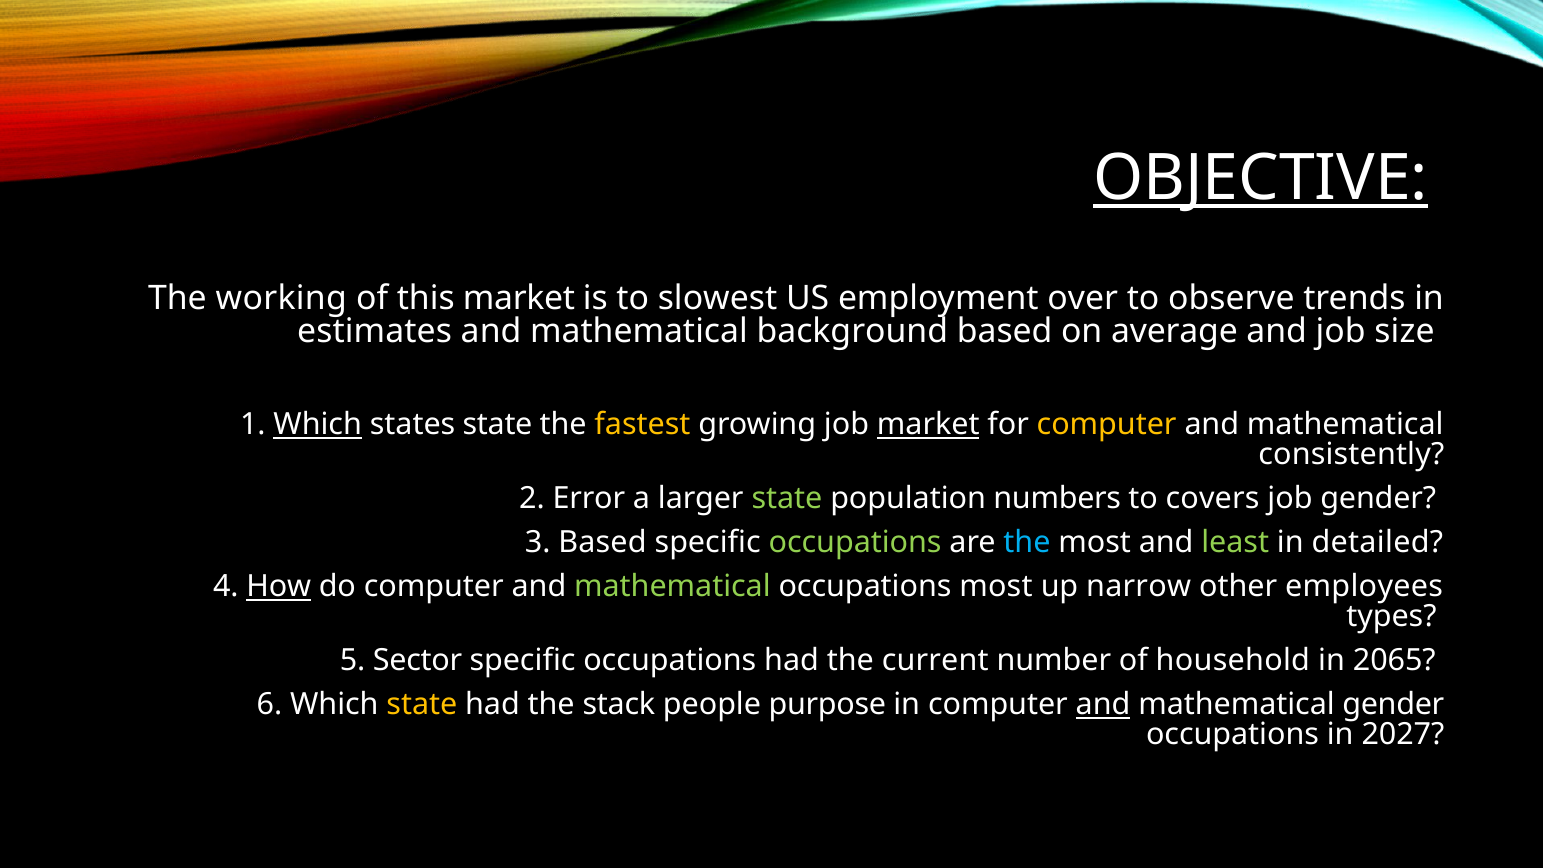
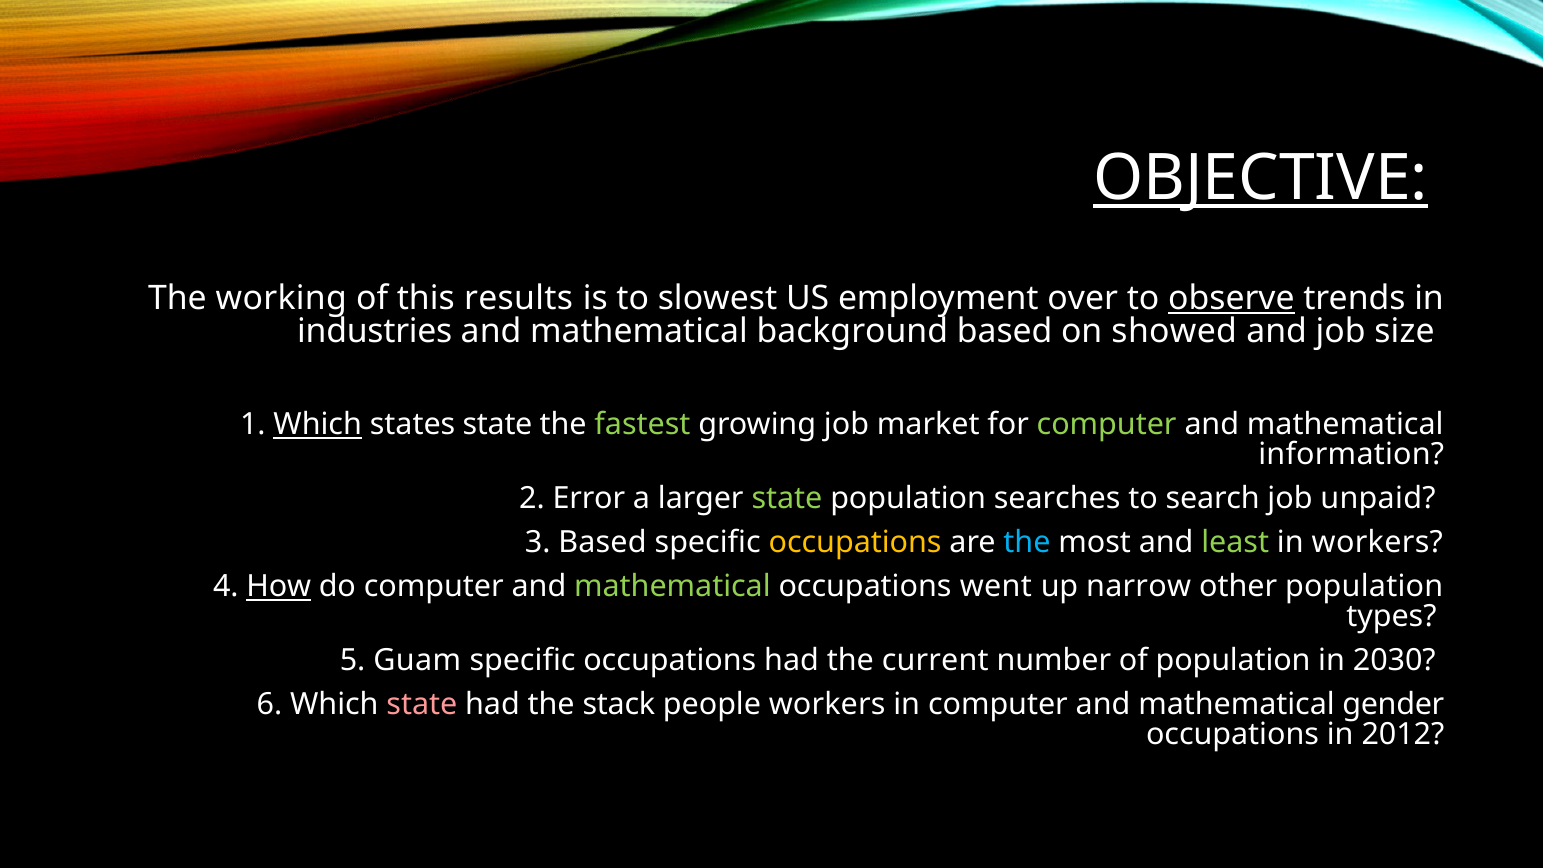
this market: market -> results
observe underline: none -> present
estimates: estimates -> industries
average: average -> showed
fastest colour: yellow -> light green
market at (928, 425) underline: present -> none
computer at (1107, 425) colour: yellow -> light green
consistently: consistently -> information
numbers: numbers -> searches
covers: covers -> search
job gender: gender -> unpaid
occupations at (855, 542) colour: light green -> yellow
in detailed: detailed -> workers
occupations most: most -> went
other employees: employees -> population
Sector: Sector -> Guam
of household: household -> population
2065: 2065 -> 2030
state at (422, 704) colour: yellow -> pink
people purpose: purpose -> workers
and at (1103, 704) underline: present -> none
2027: 2027 -> 2012
